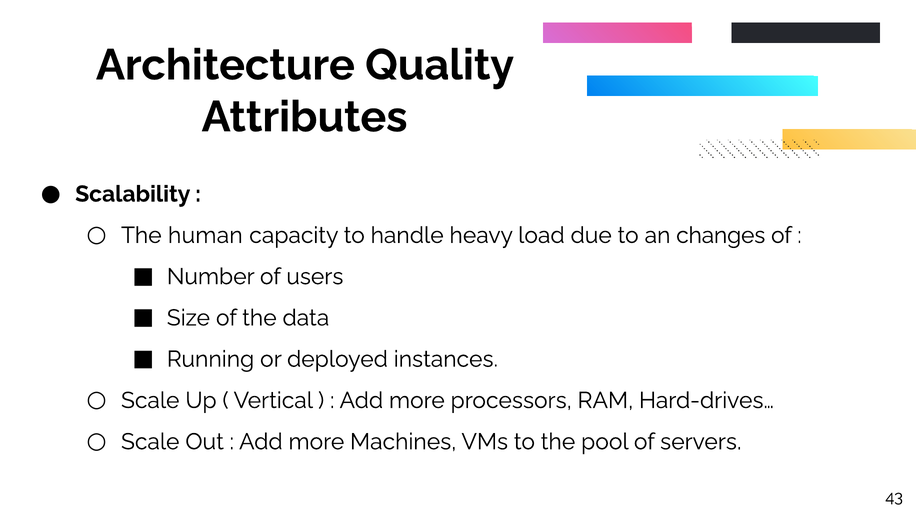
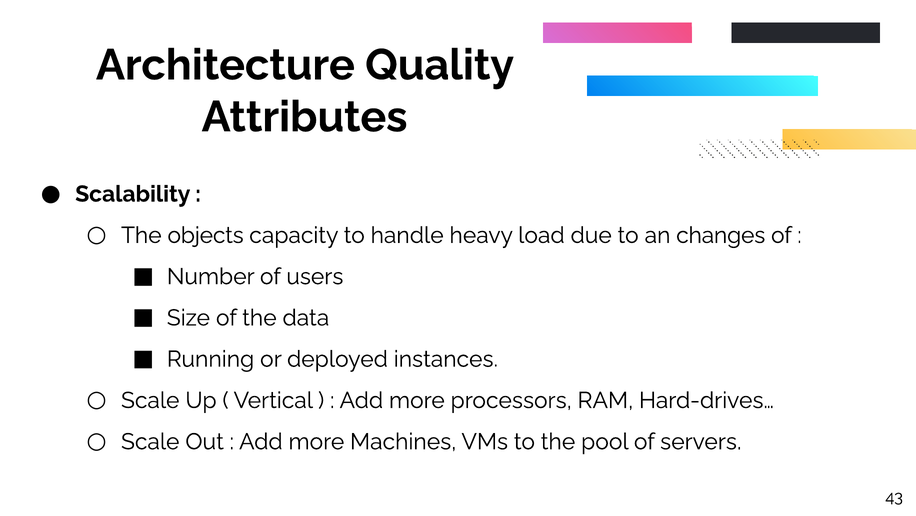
human: human -> objects
